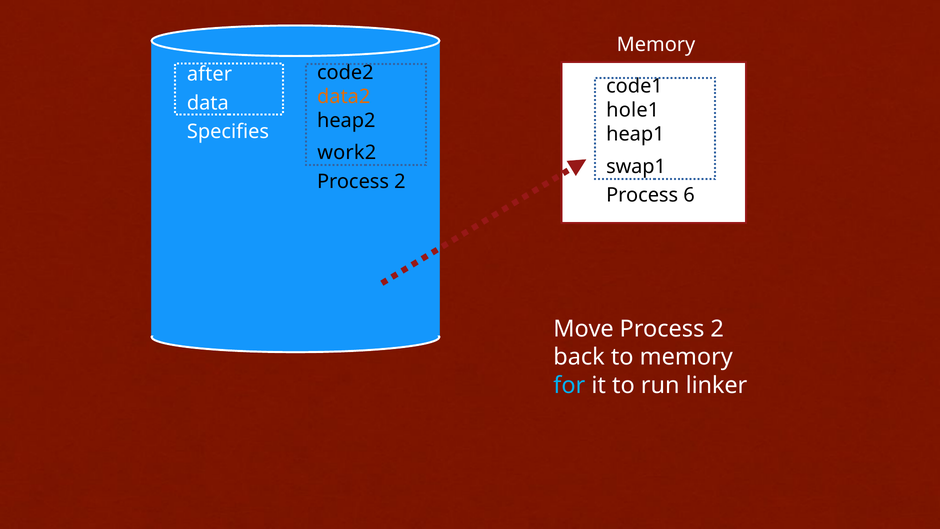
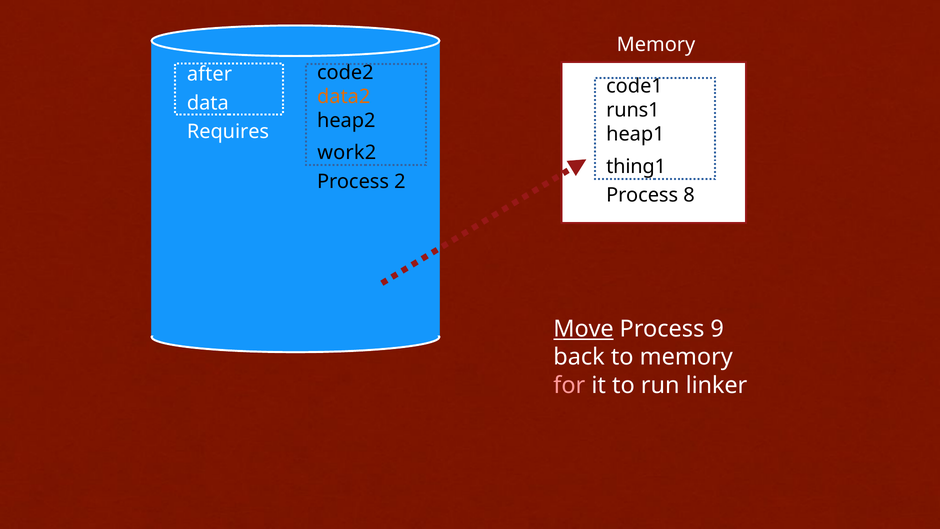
hole1: hole1 -> runs1
Specifies: Specifies -> Requires
swap1: swap1 -> thing1
6: 6 -> 8
Move underline: none -> present
2 at (717, 329): 2 -> 9
for colour: light blue -> pink
